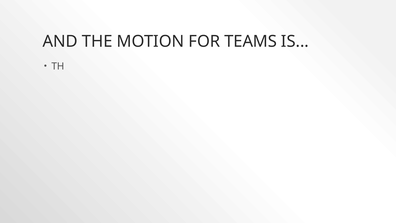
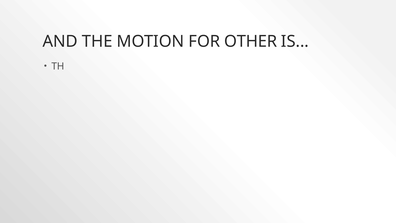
TEAMS: TEAMS -> OTHER
